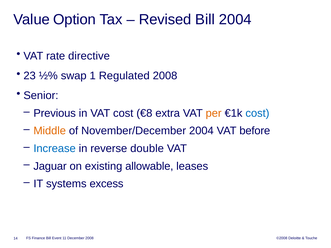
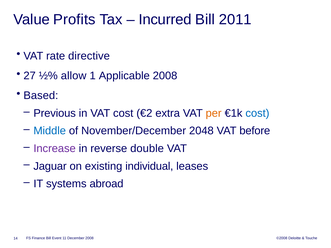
Option: Option -> Profits
Revised: Revised -> Incurred
Bill 2004: 2004 -> 2011
23: 23 -> 27
swap: swap -> allow
Regulated: Regulated -> Applicable
Senior: Senior -> Based
€8: €8 -> €2
Middle colour: orange -> blue
November/December 2004: 2004 -> 2048
Increase colour: blue -> purple
allowable: allowable -> individual
excess: excess -> abroad
